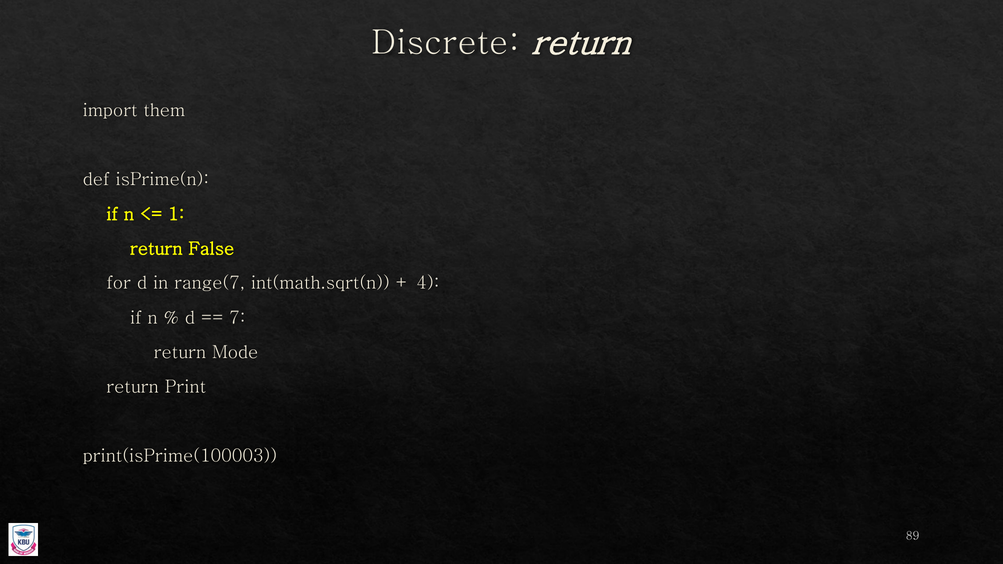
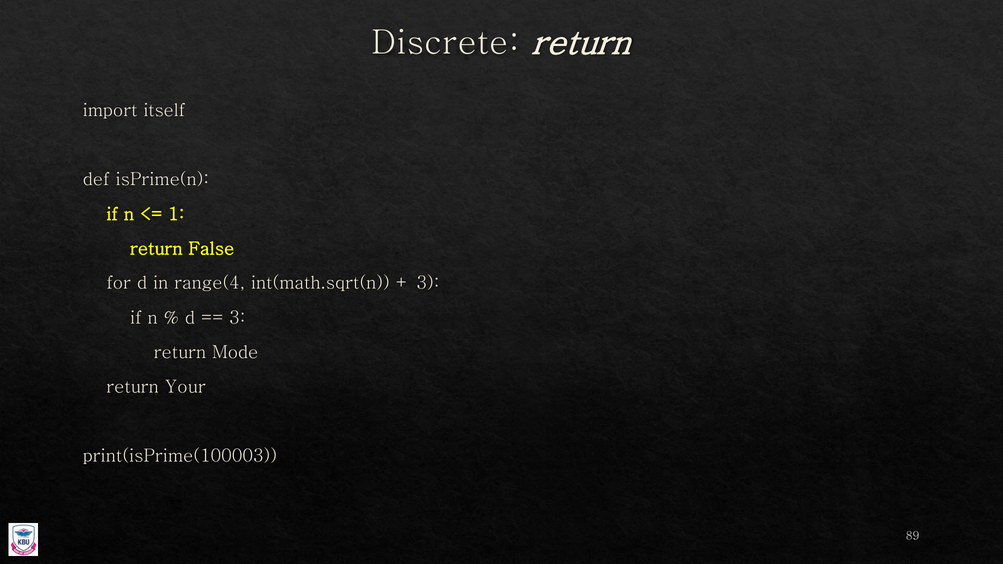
them: them -> itself
range(7: range(7 -> range(4
4 at (428, 283): 4 -> 3
7 at (237, 318): 7 -> 3
Print: Print -> Your
